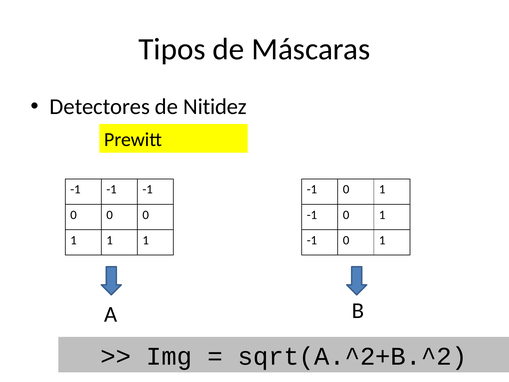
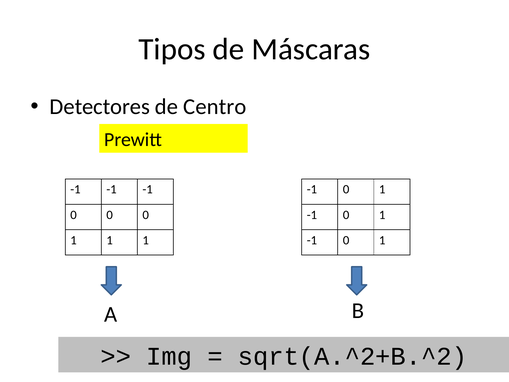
Nitidez: Nitidez -> Centro
